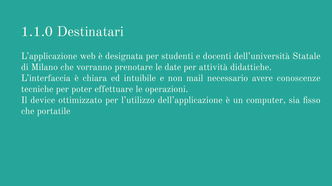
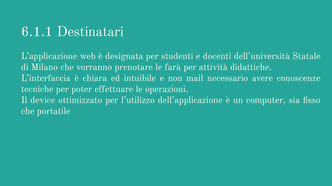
1.1.0: 1.1.0 -> 6.1.1
date: date -> farà
